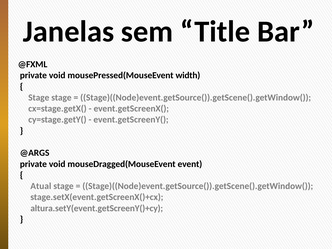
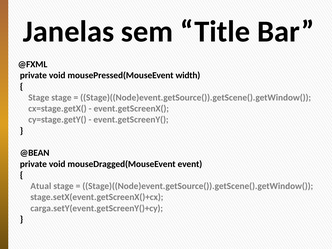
@ARGS: @ARGS -> @BEAN
altura.setY(event.getScreenY()+cy: altura.setY(event.getScreenY()+cy -> carga.setY(event.getScreenY()+cy
